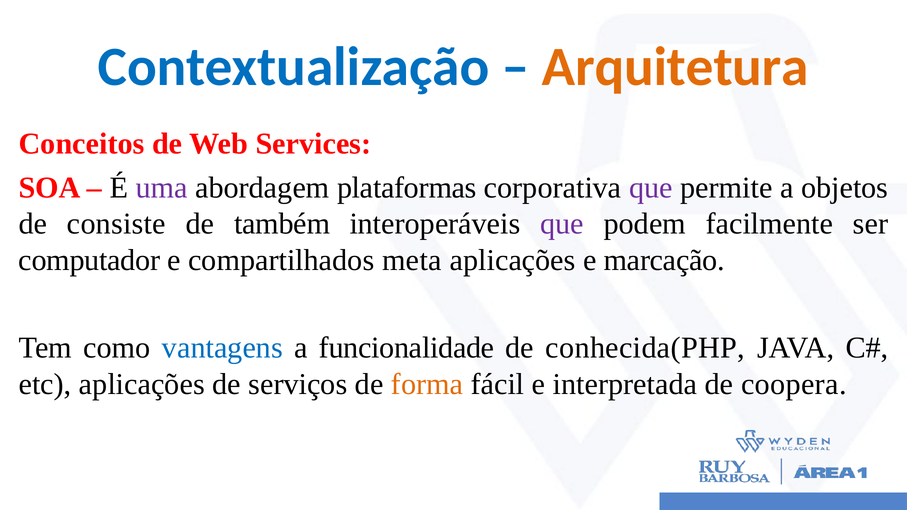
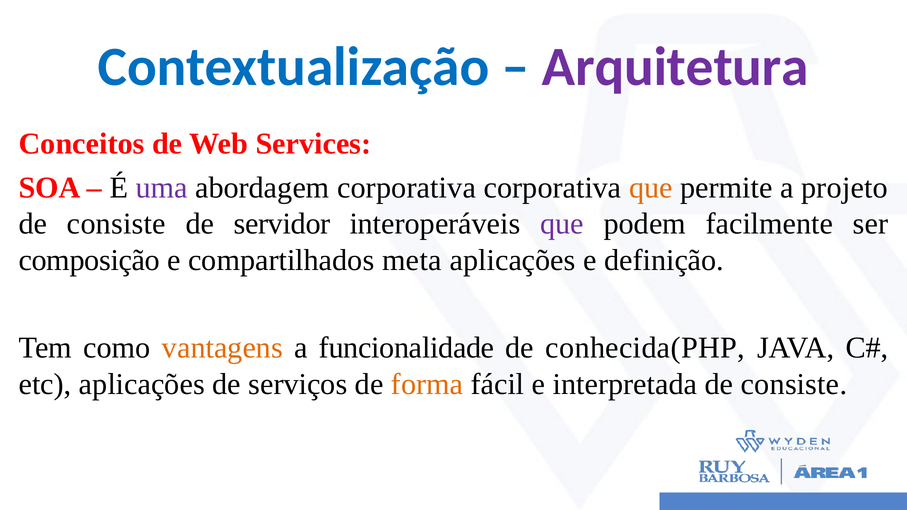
Arquitetura colour: orange -> purple
abordagem plataformas: plataformas -> corporativa
que at (651, 188) colour: purple -> orange
objetos: objetos -> projeto
também: também -> servidor
computador: computador -> composição
marcação: marcação -> definição
vantagens colour: blue -> orange
coopera at (794, 384): coopera -> consiste
